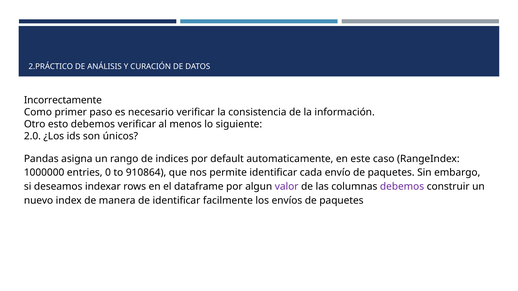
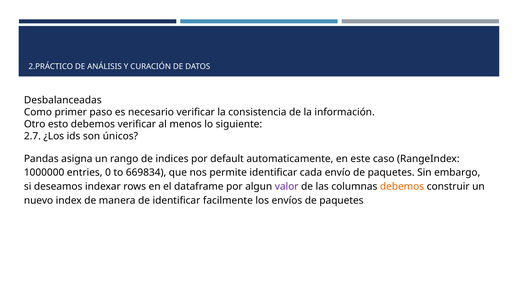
Incorrectamente: Incorrectamente -> Desbalanceadas
2.0: 2.0 -> 2.7
910864: 910864 -> 669834
debemos at (402, 187) colour: purple -> orange
